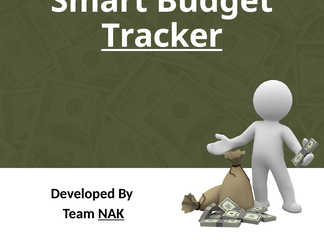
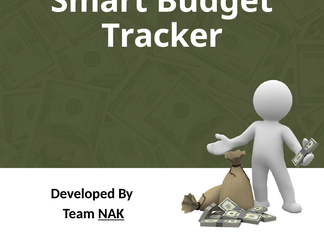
Tracker underline: present -> none
